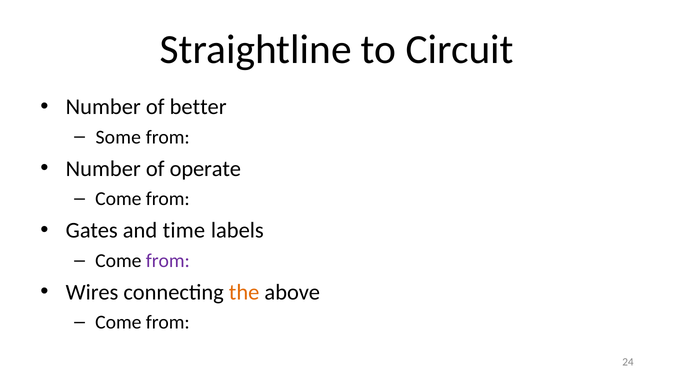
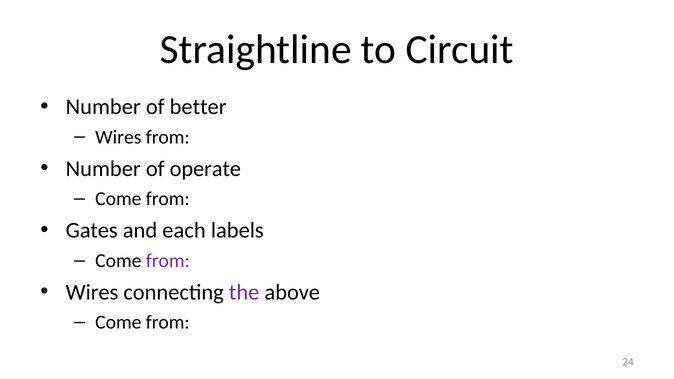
Some at (118, 137): Some -> Wires
time: time -> each
the colour: orange -> purple
